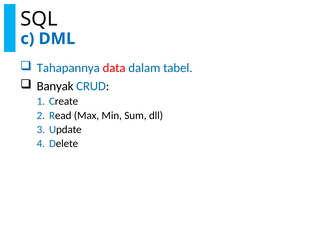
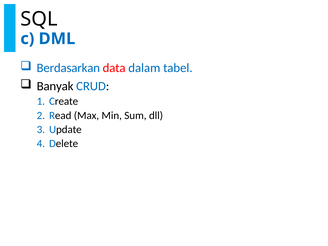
Tahapannya: Tahapannya -> Berdasarkan
